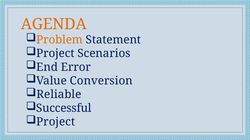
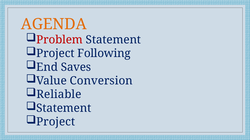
Problem colour: orange -> red
Scenarios: Scenarios -> Following
Error: Error -> Saves
Successful at (64, 109): Successful -> Statement
